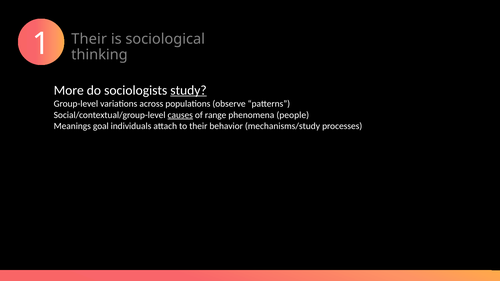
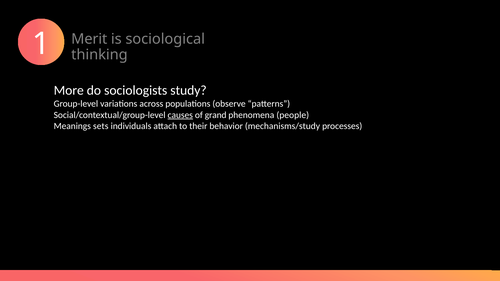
Their at (89, 39): Their -> Merit
study underline: present -> none
range: range -> grand
goal: goal -> sets
